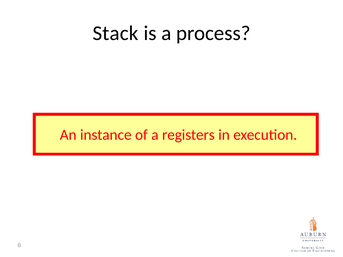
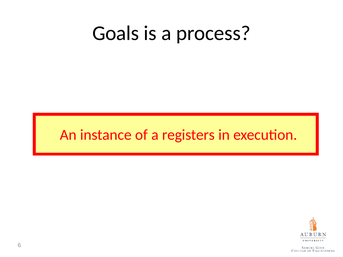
Stack: Stack -> Goals
